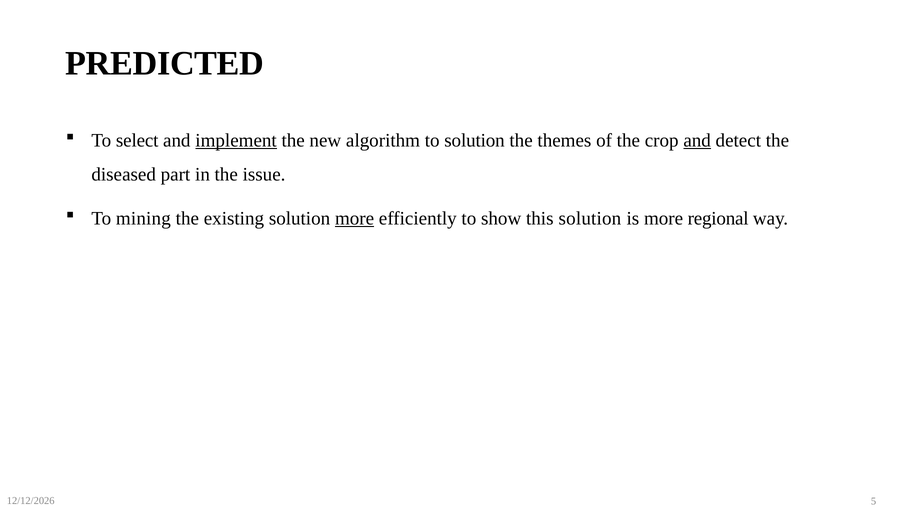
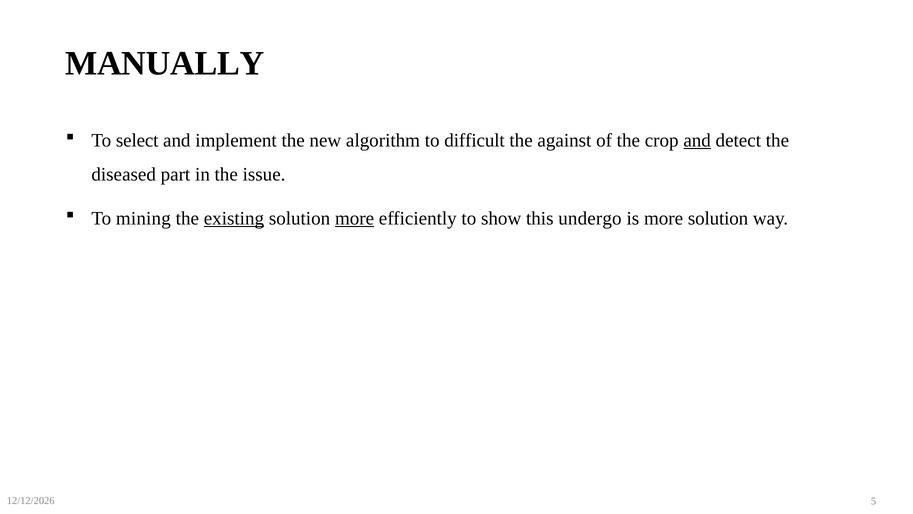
PREDICTED: PREDICTED -> MANUALLY
implement underline: present -> none
to solution: solution -> difficult
themes: themes -> against
existing underline: none -> present
this solution: solution -> undergo
more regional: regional -> solution
